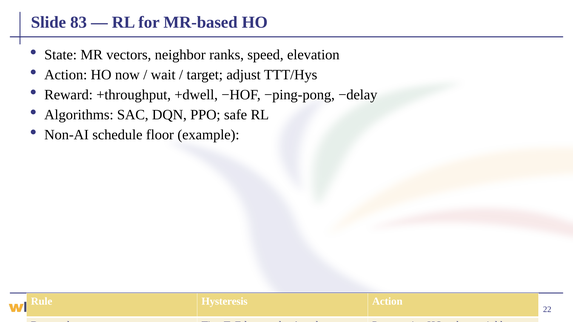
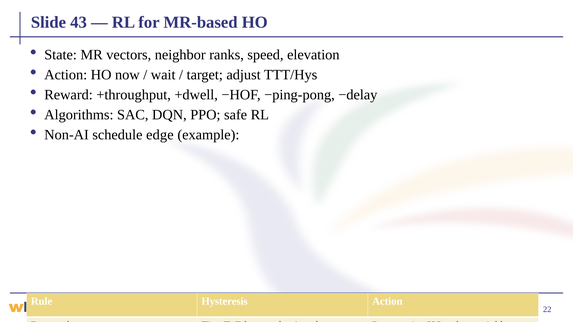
83: 83 -> 43
floor: floor -> edge
